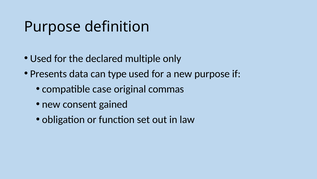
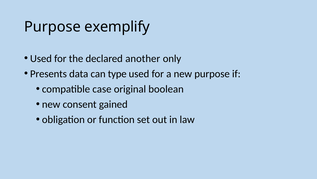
definition: definition -> exemplify
multiple: multiple -> another
commas: commas -> boolean
